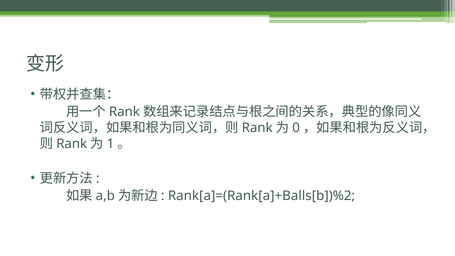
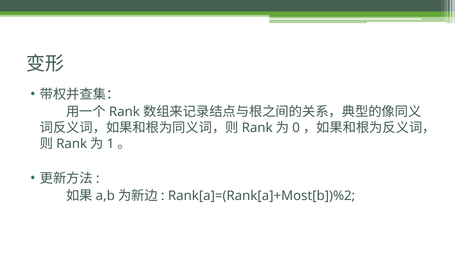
Rank[a]=(Rank[a]+Balls[b])%2: Rank[a]=(Rank[a]+Balls[b])%2 -> Rank[a]=(Rank[a]+Most[b])%2
